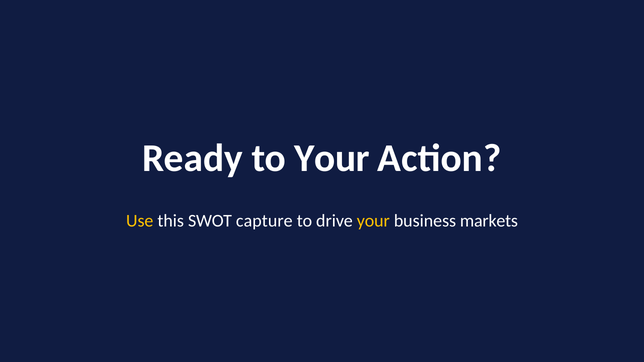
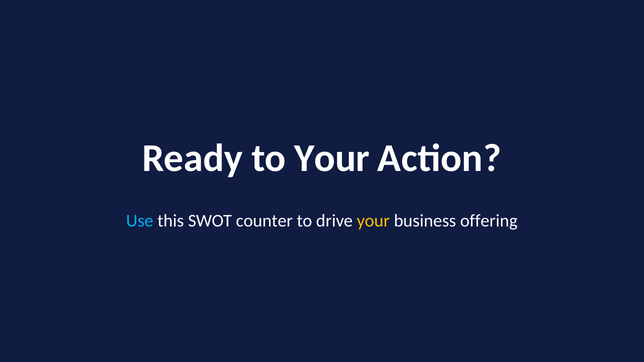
Use colour: yellow -> light blue
capture: capture -> counter
markets: markets -> offering
